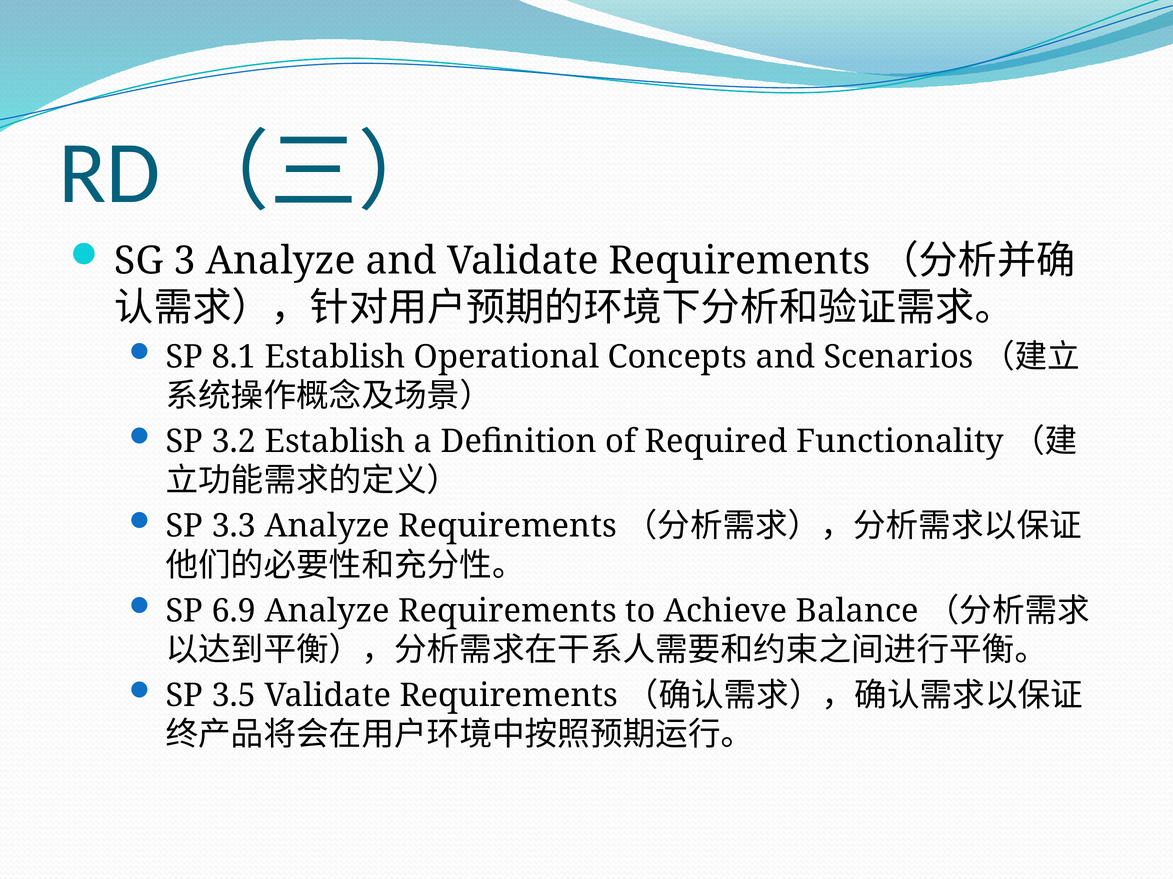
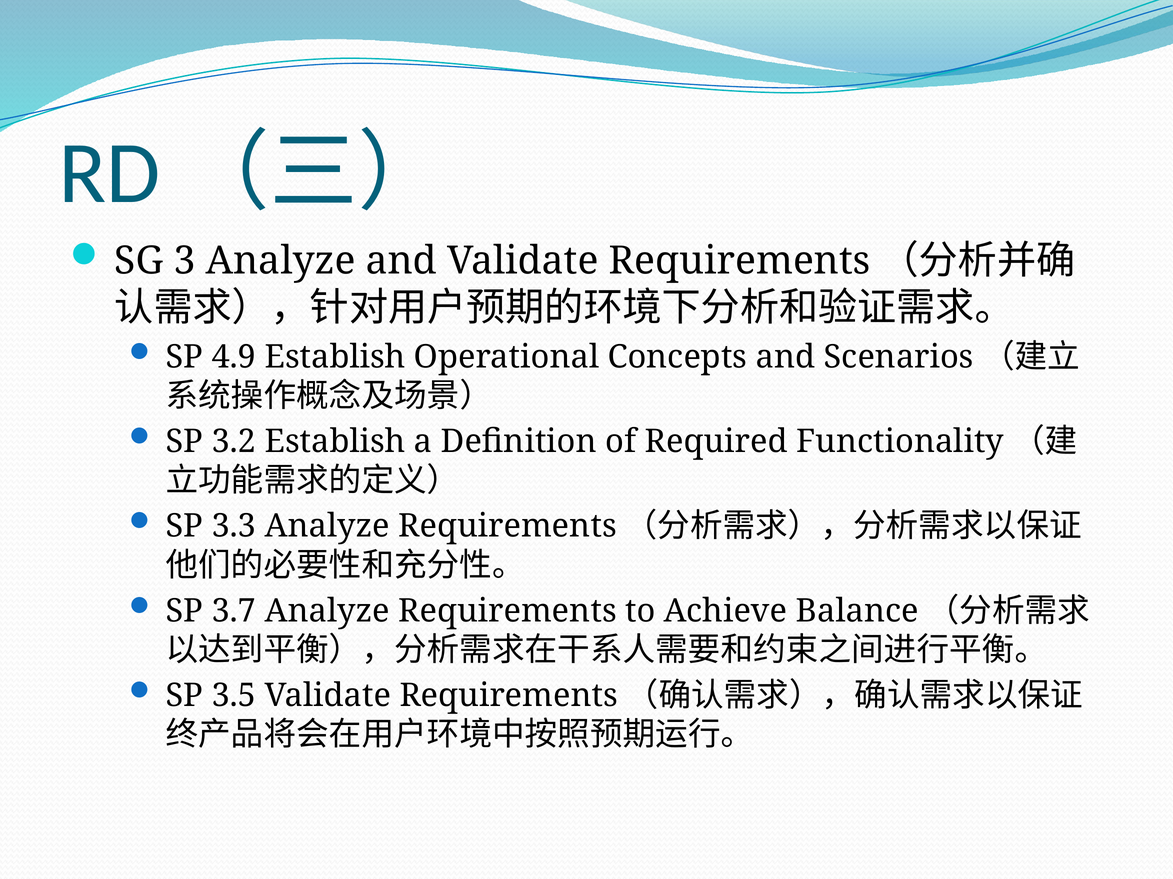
8.1: 8.1 -> 4.9
6.9: 6.9 -> 3.7
